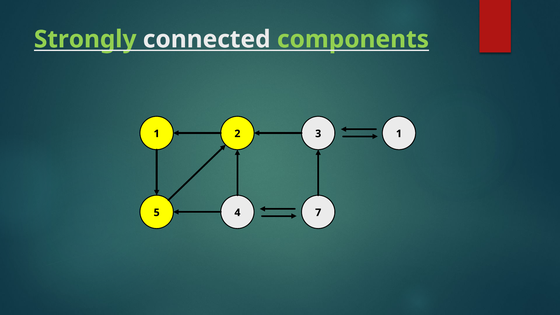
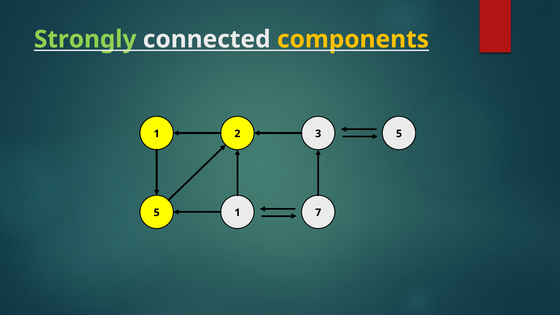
components colour: light green -> yellow
3 1: 1 -> 5
5 4: 4 -> 1
